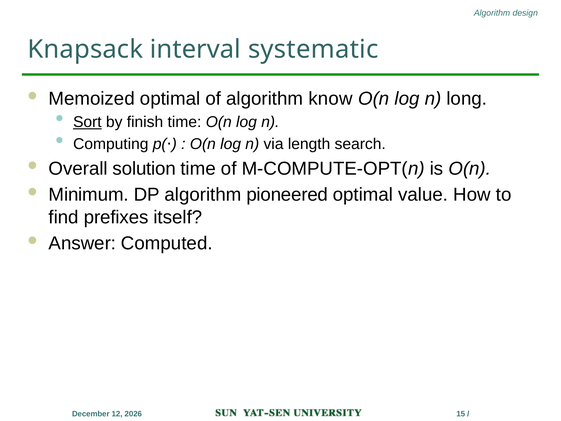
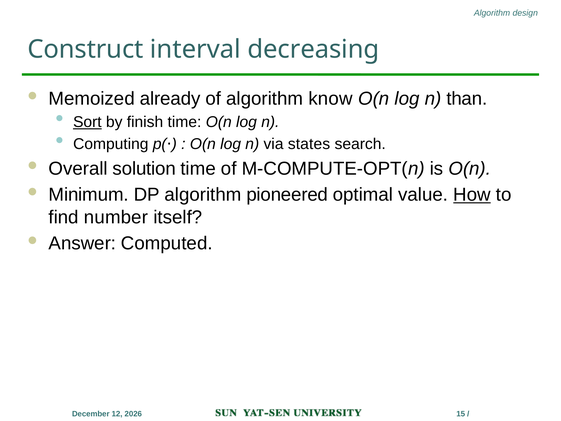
Knapsack: Knapsack -> Construct
systematic: systematic -> decreasing
Memoized optimal: optimal -> already
long: long -> than
length: length -> states
How underline: none -> present
prefixes: prefixes -> number
